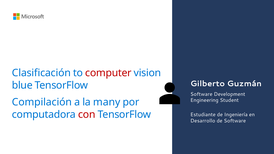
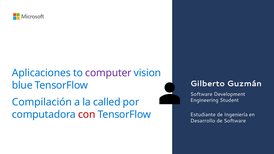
Clasificación: Clasificación -> Aplicaciones
computer colour: red -> purple
many: many -> called
